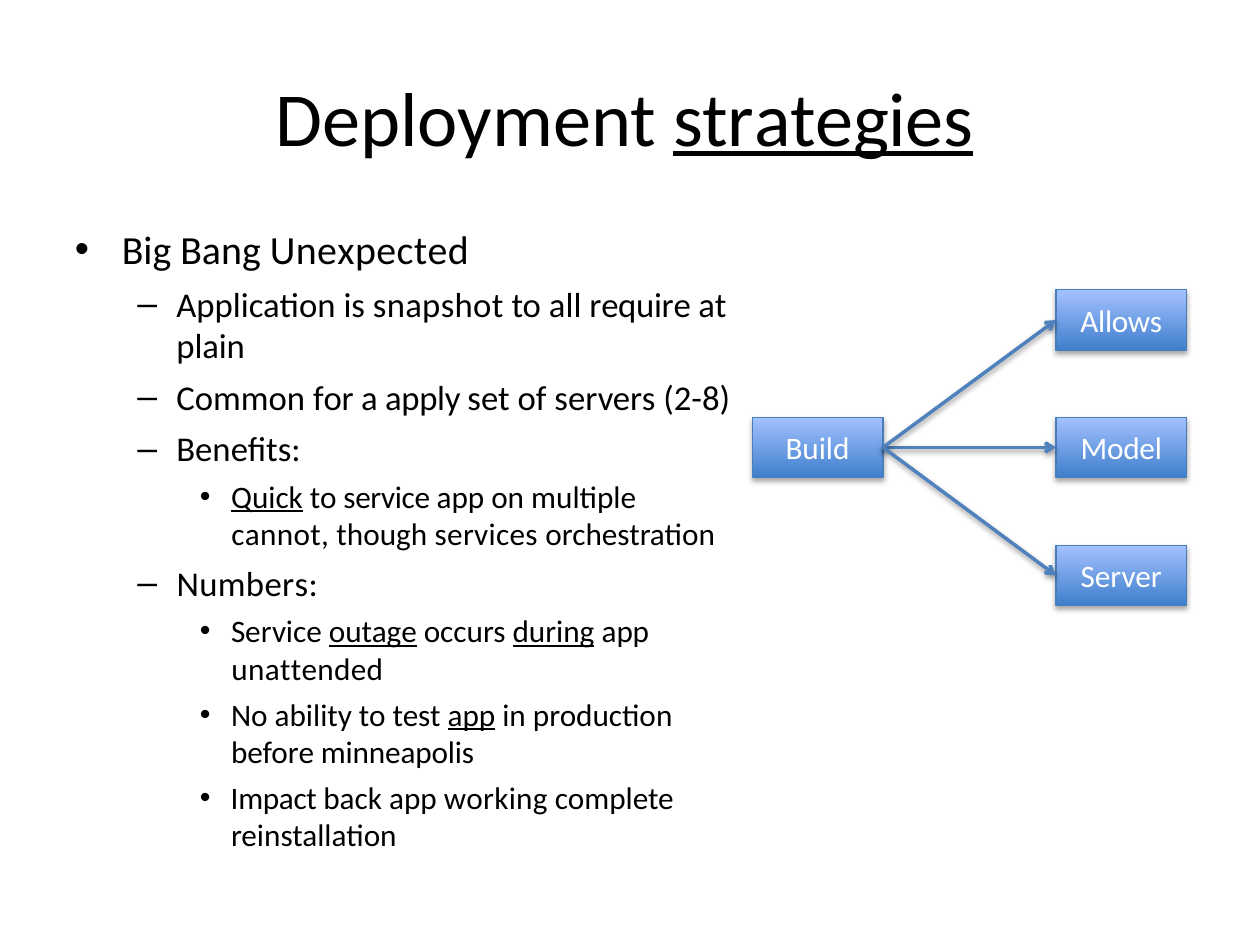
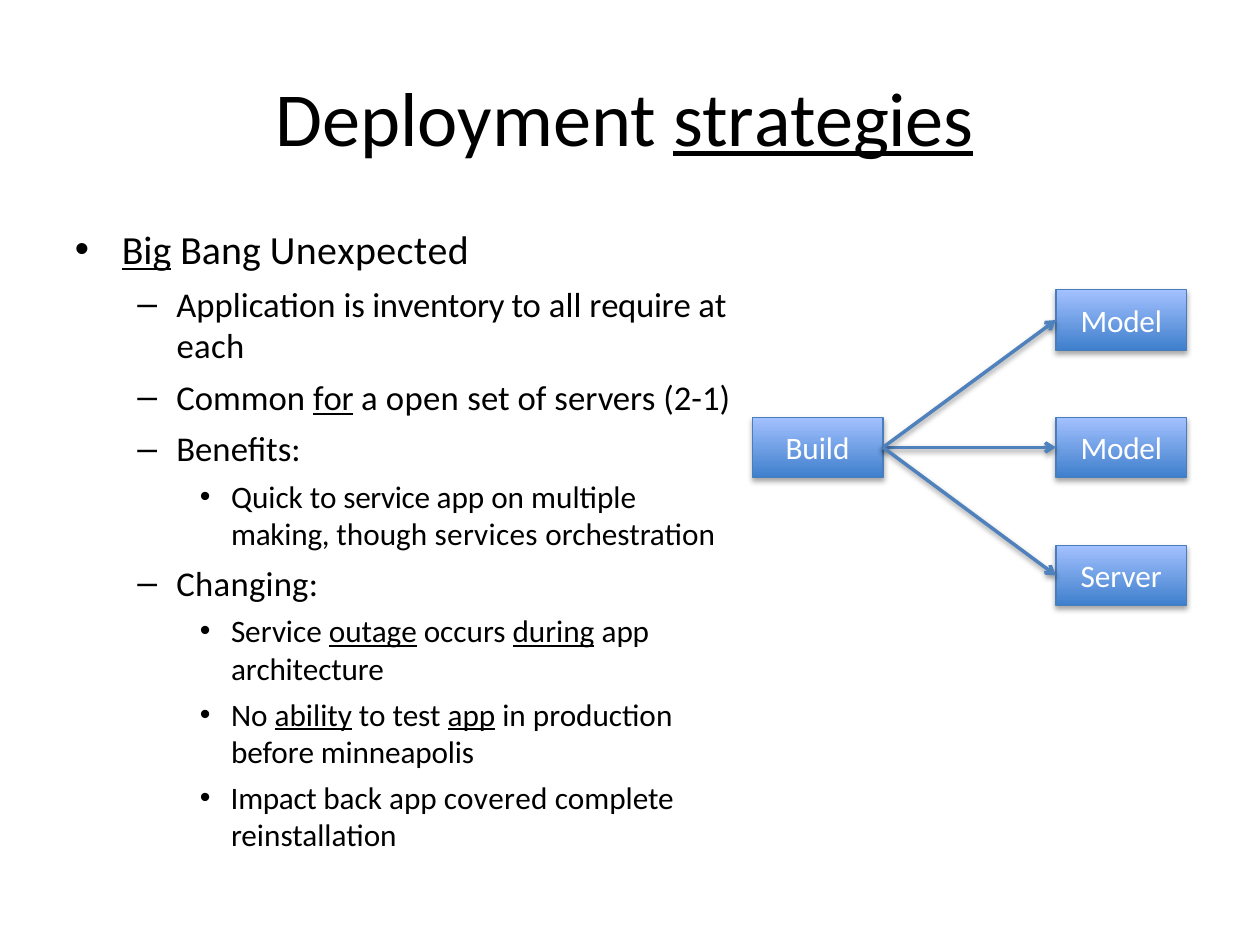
Big underline: none -> present
snapshot: snapshot -> inventory
Allows at (1121, 322): Allows -> Model
plain: plain -> each
for underline: none -> present
apply: apply -> open
2-8: 2-8 -> 2-1
Quick underline: present -> none
cannot: cannot -> making
Numbers: Numbers -> Changing
unattended: unattended -> architecture
ability underline: none -> present
working: working -> covered
